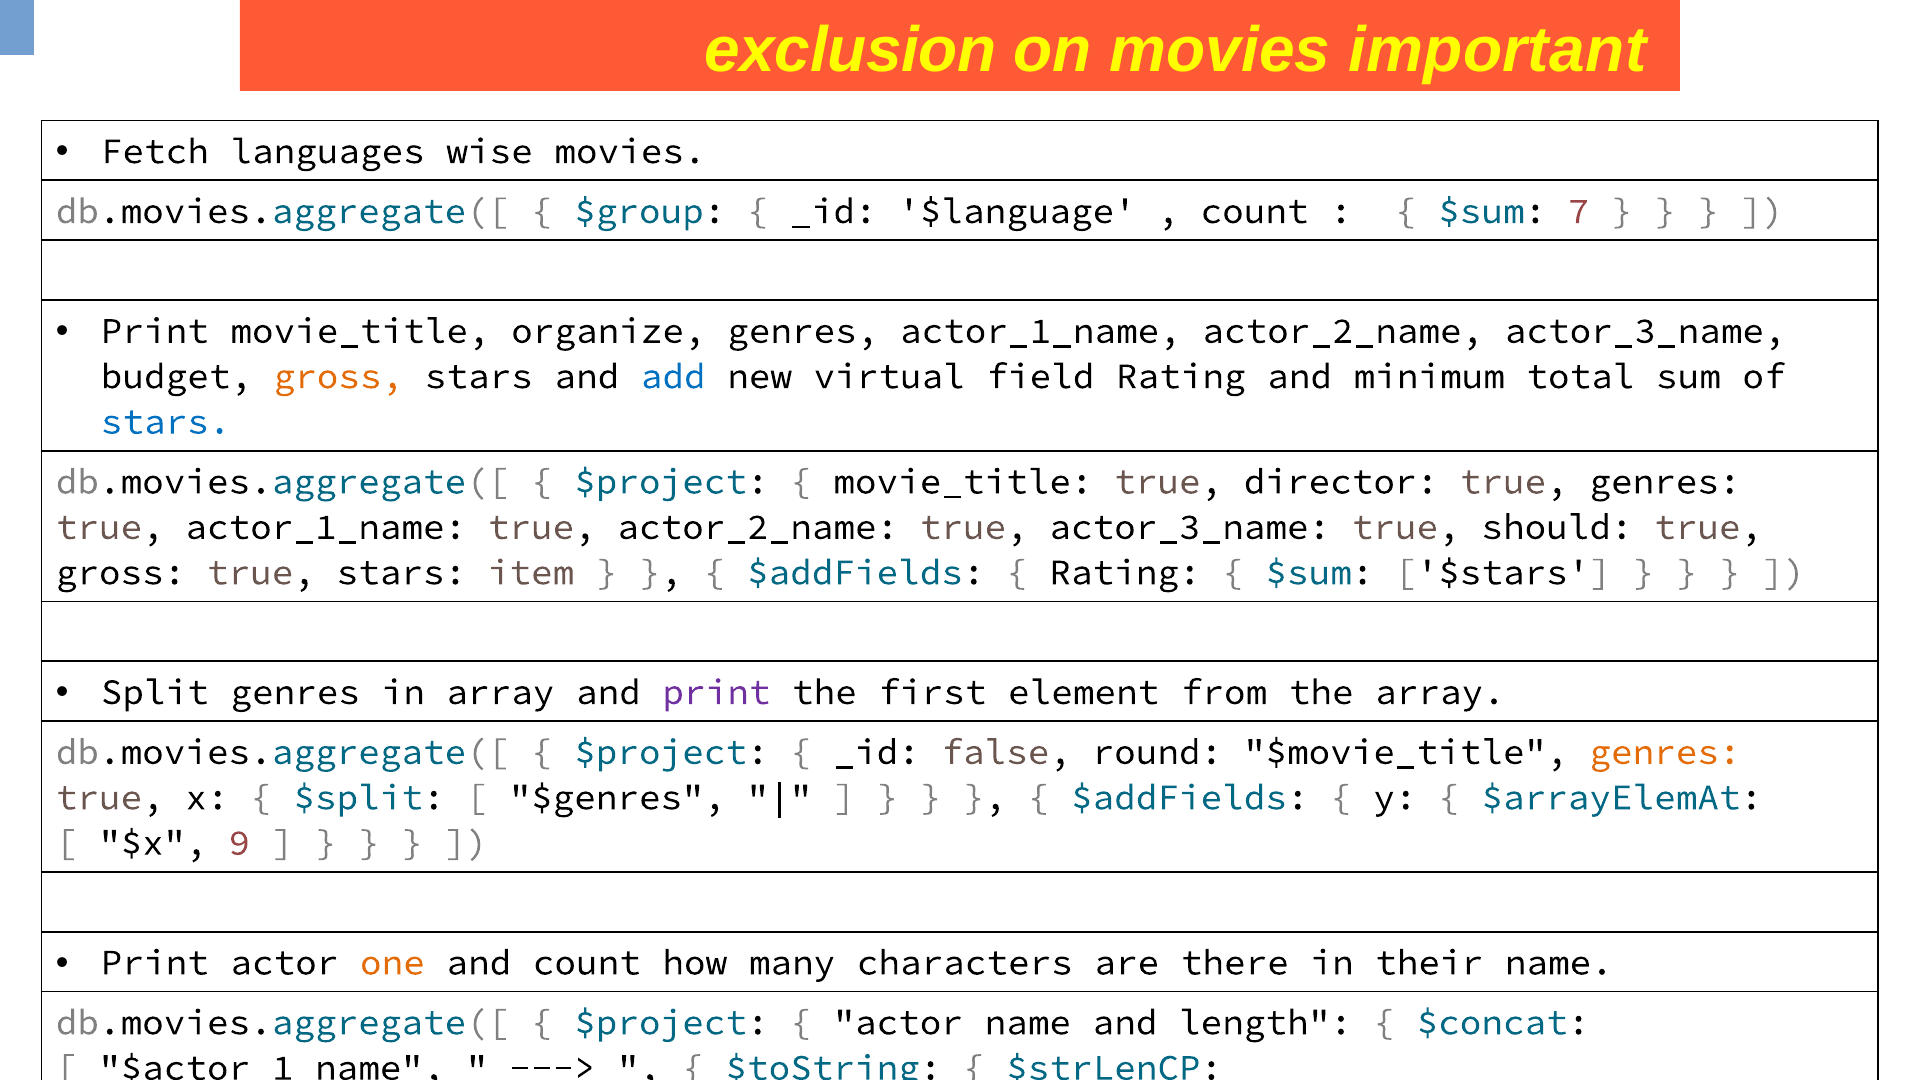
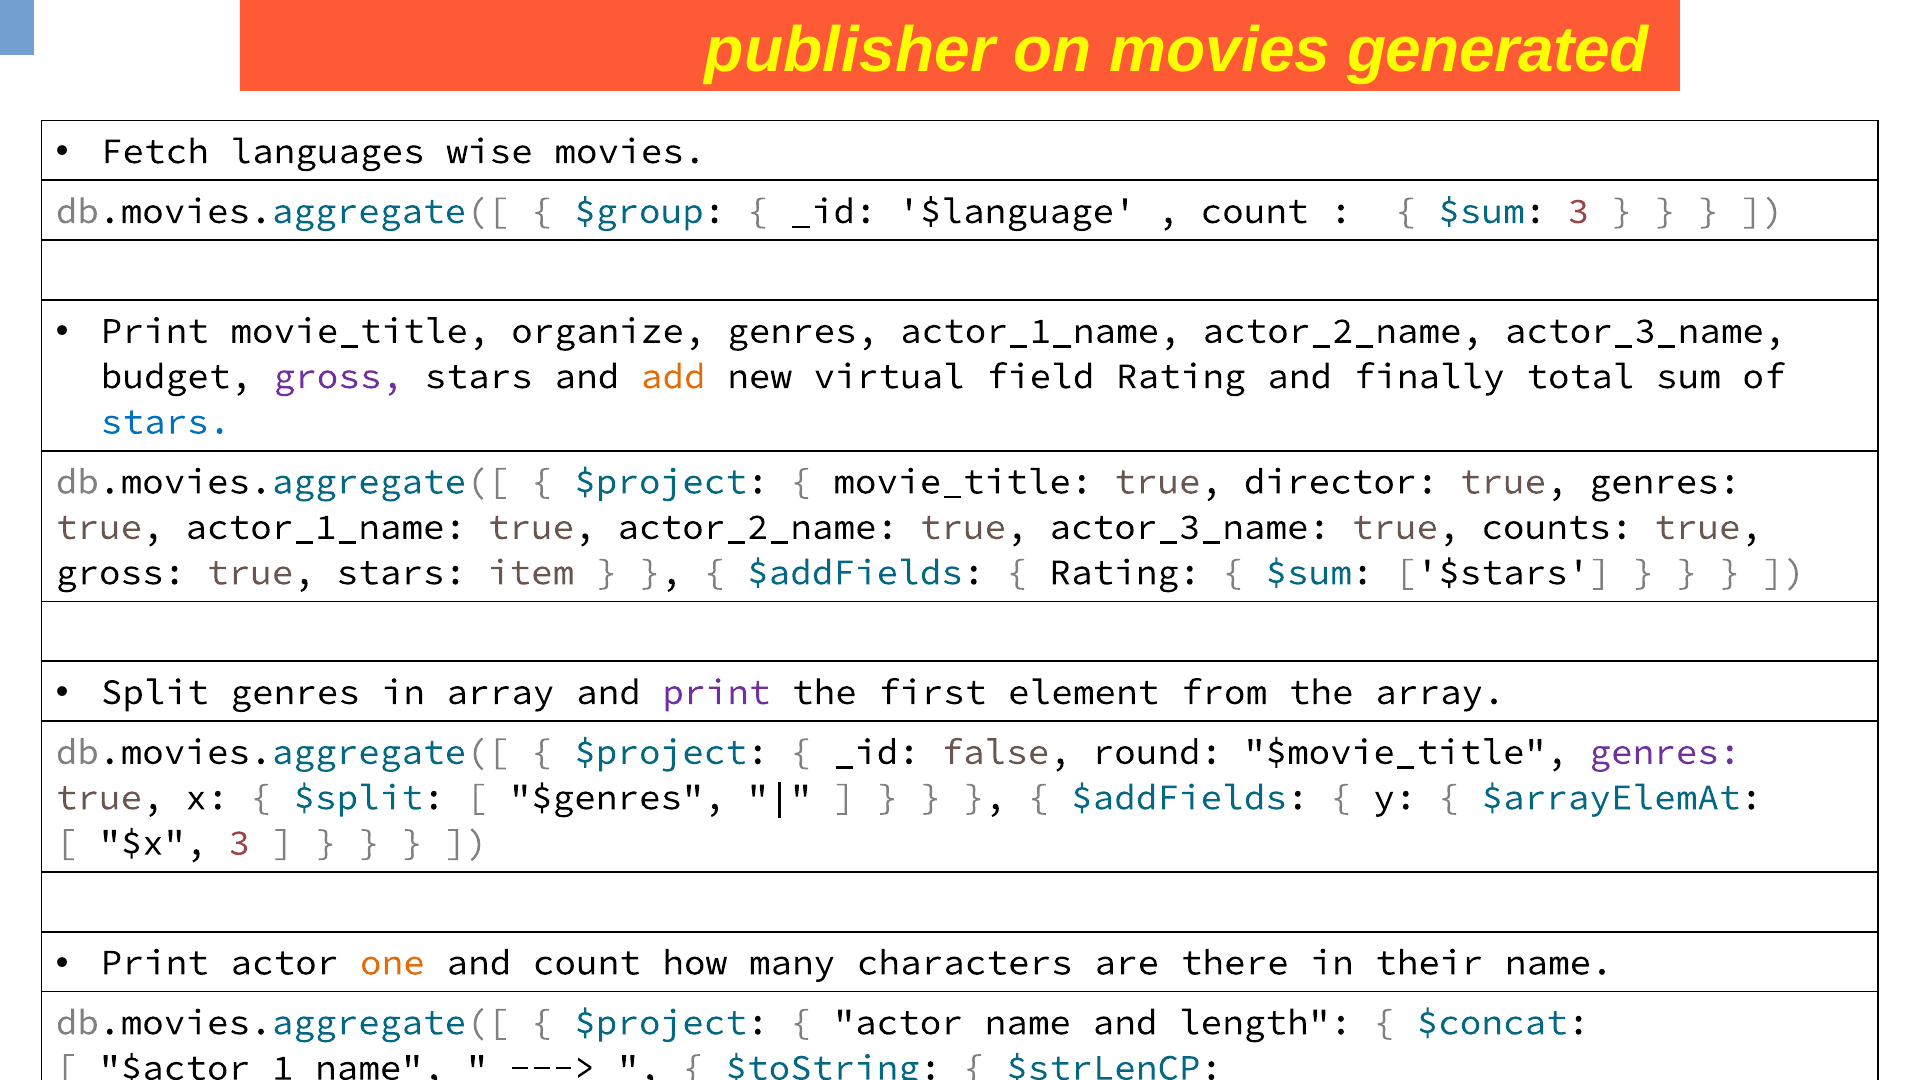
exclusion: exclusion -> publisher
important: important -> generated
$sum 7: 7 -> 3
gross at (338, 376) colour: orange -> purple
add colour: blue -> orange
minimum: minimum -> finally
should: should -> counts
genres at (1665, 752) colour: orange -> purple
$x 9: 9 -> 3
